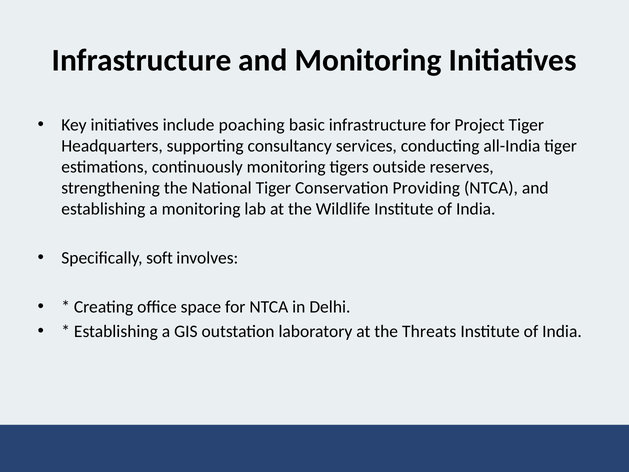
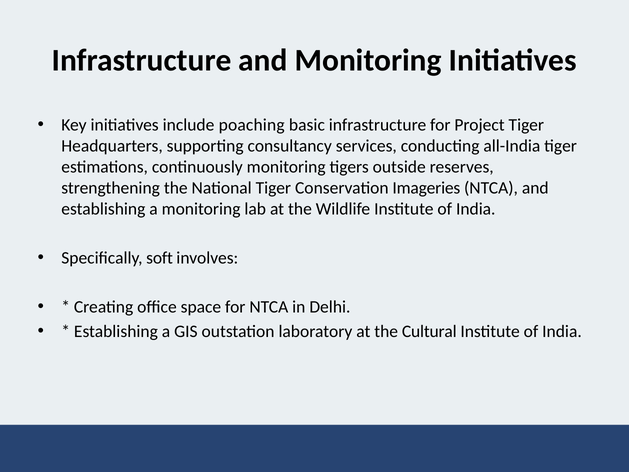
Providing: Providing -> Imageries
Threats: Threats -> Cultural
